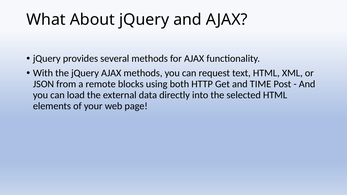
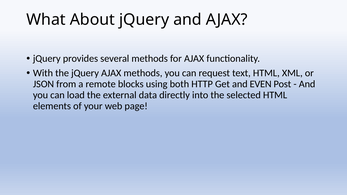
TIME: TIME -> EVEN
